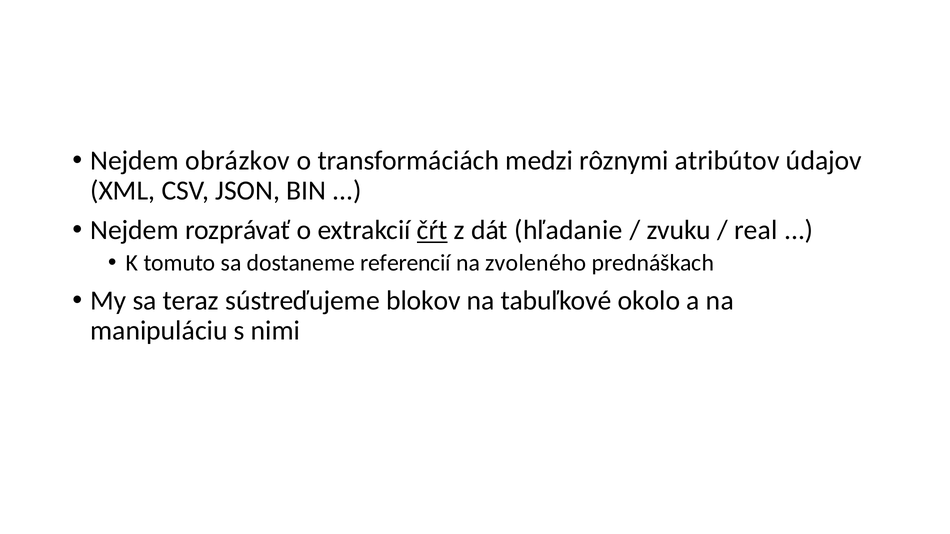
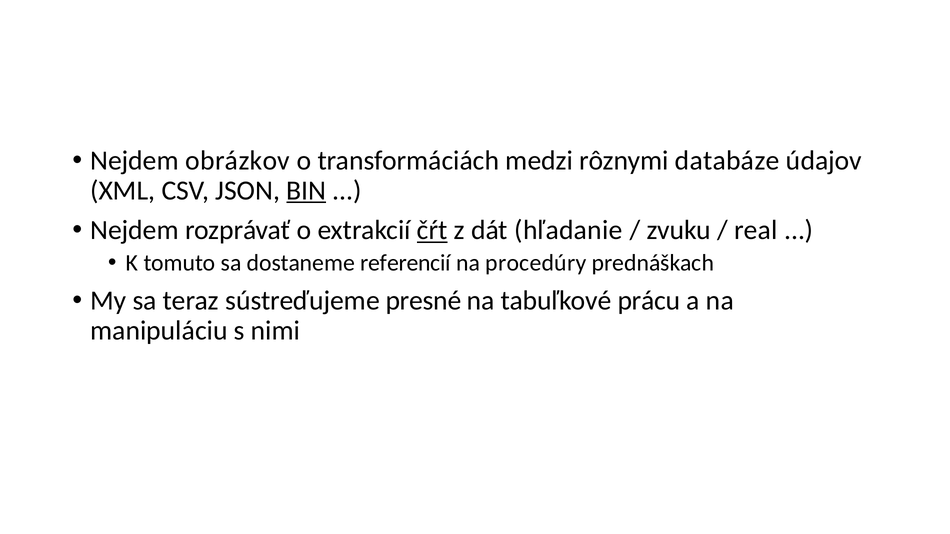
atribútov: atribútov -> databáze
BIN underline: none -> present
zvoleného: zvoleného -> procedúry
blokov: blokov -> presné
okolo: okolo -> prácu
